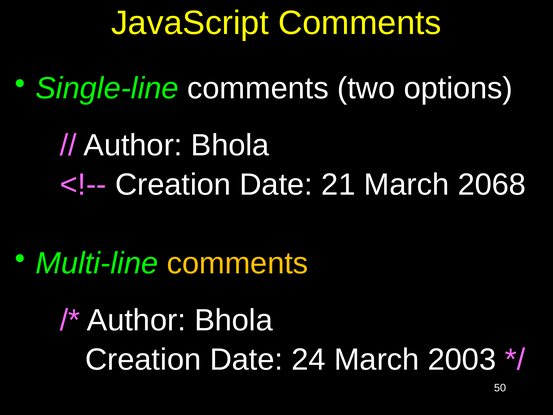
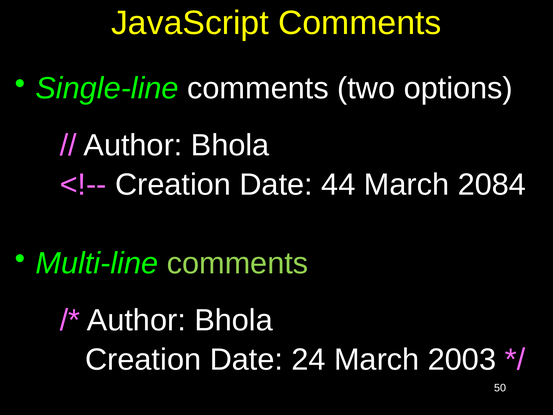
21: 21 -> 44
2068: 2068 -> 2084
comments at (237, 263) colour: yellow -> light green
